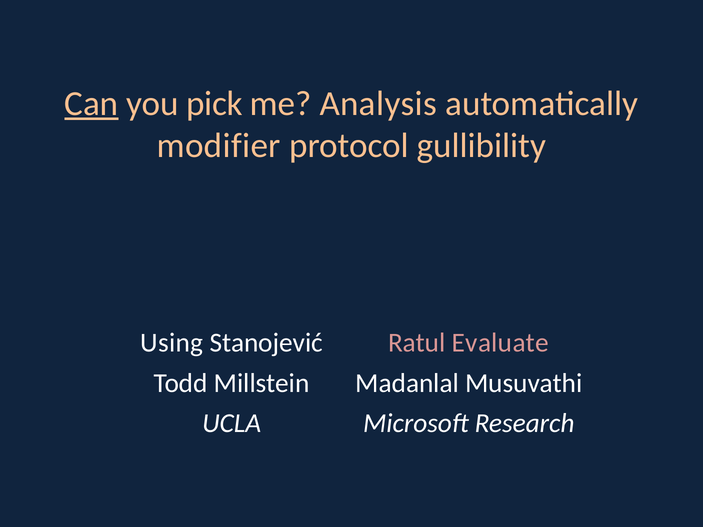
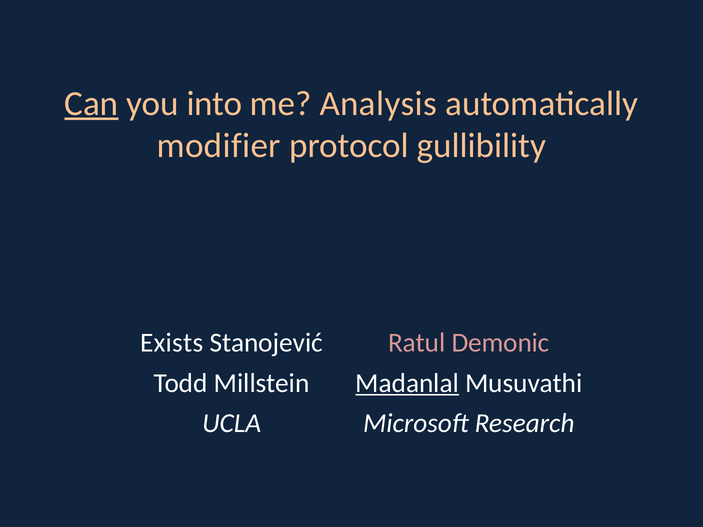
pick: pick -> into
Using: Using -> Exists
Evaluate: Evaluate -> Demonic
Madanlal underline: none -> present
